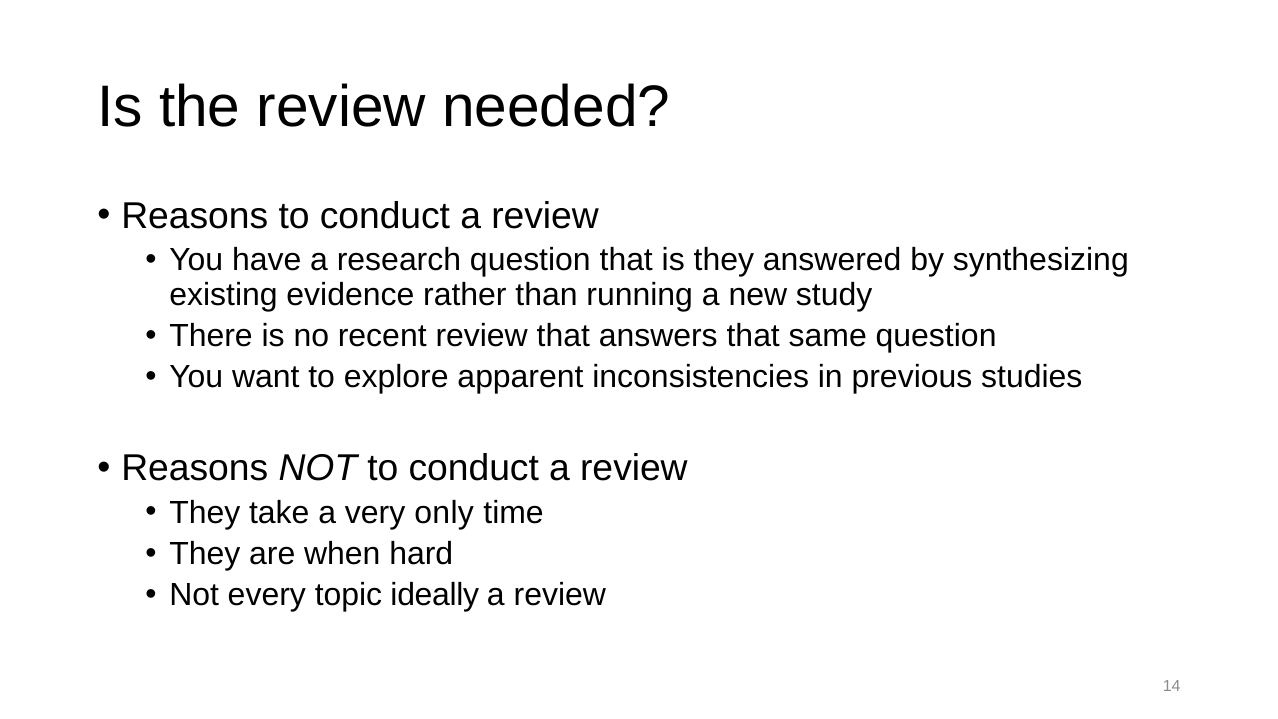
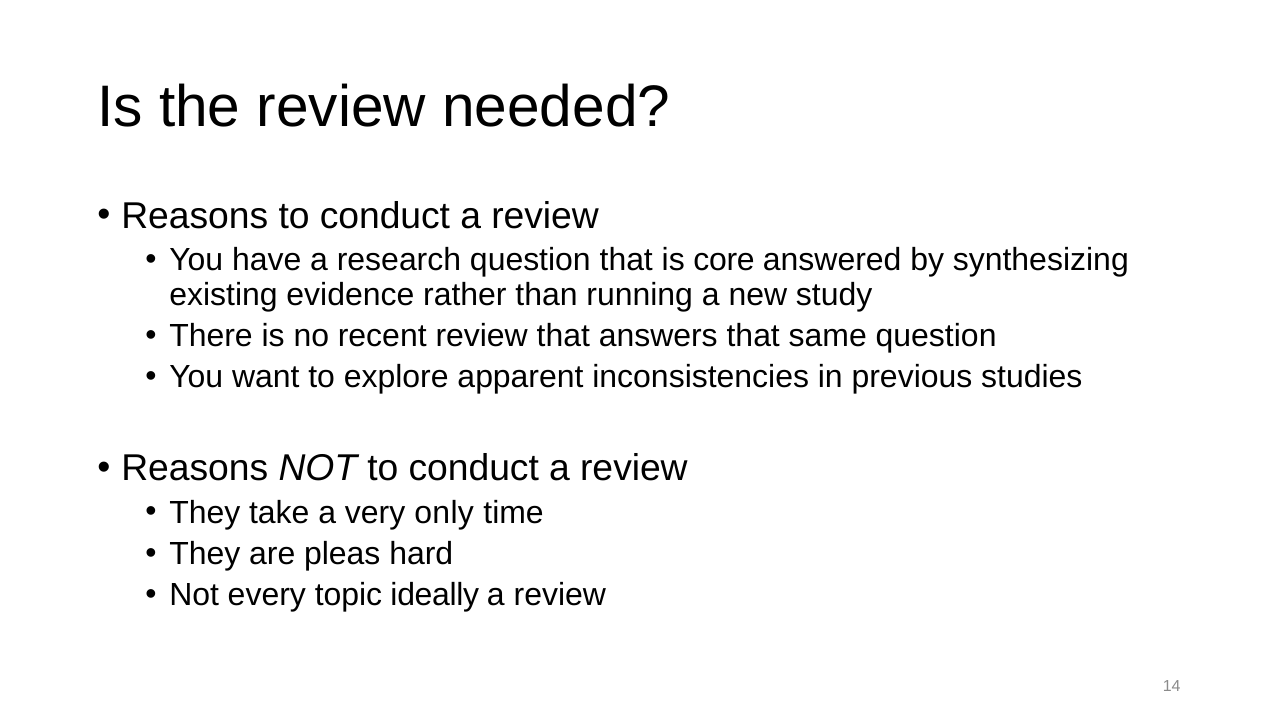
is they: they -> core
when: when -> pleas
